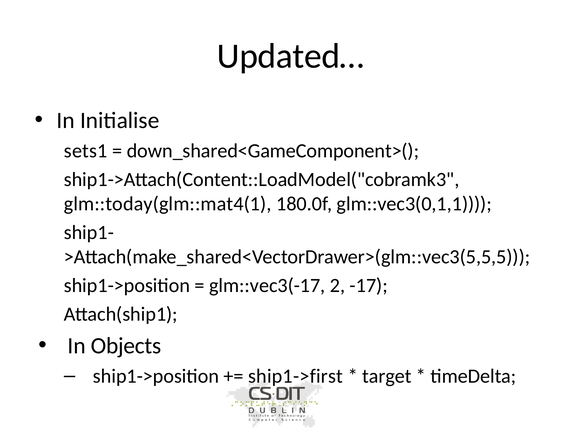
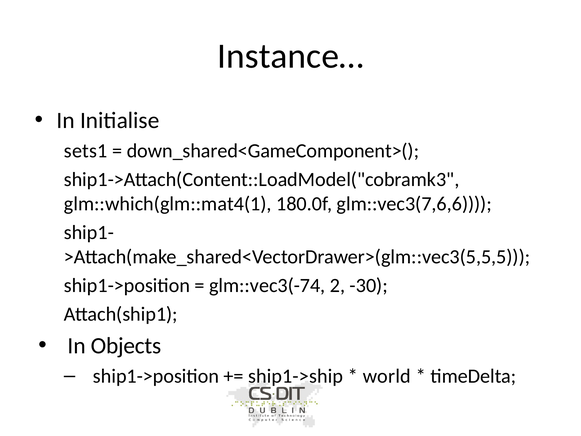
Updated…: Updated… -> Instance…
glm::today(glm::mat4(1: glm::today(glm::mat4(1 -> glm::which(glm::mat4(1
glm::vec3(0,1,1: glm::vec3(0,1,1 -> glm::vec3(7,6,6
glm::vec3(-17: glm::vec3(-17 -> glm::vec3(-74
-17: -17 -> -30
ship1->first: ship1->first -> ship1->ship
target: target -> world
